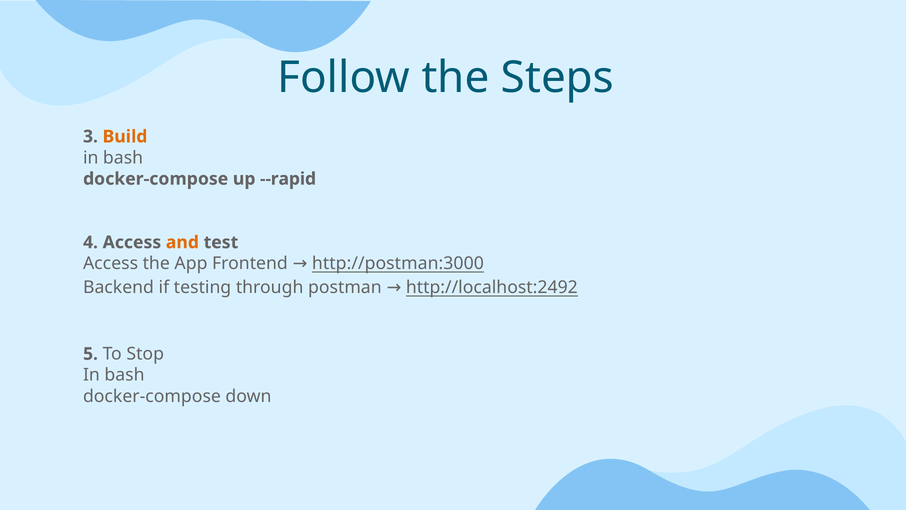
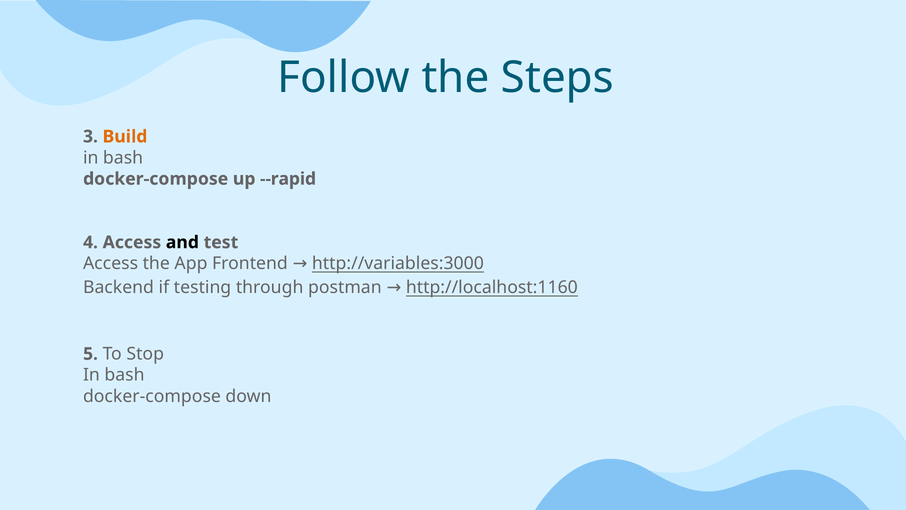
and colour: orange -> black
http://postman:3000: http://postman:3000 -> http://variables:3000
http://localhost:2492: http://localhost:2492 -> http://localhost:1160
